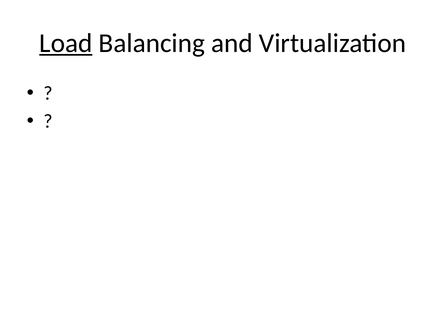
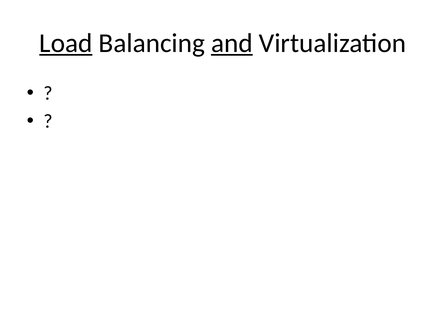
and underline: none -> present
